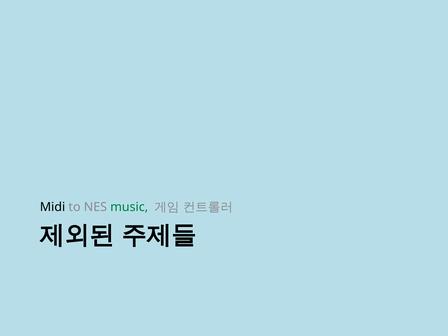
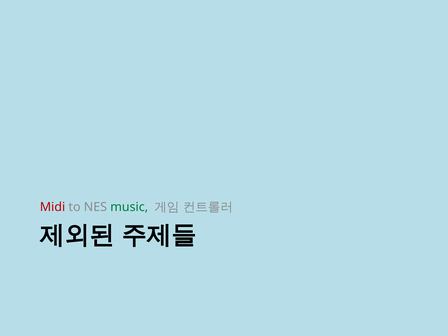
Midi colour: black -> red
